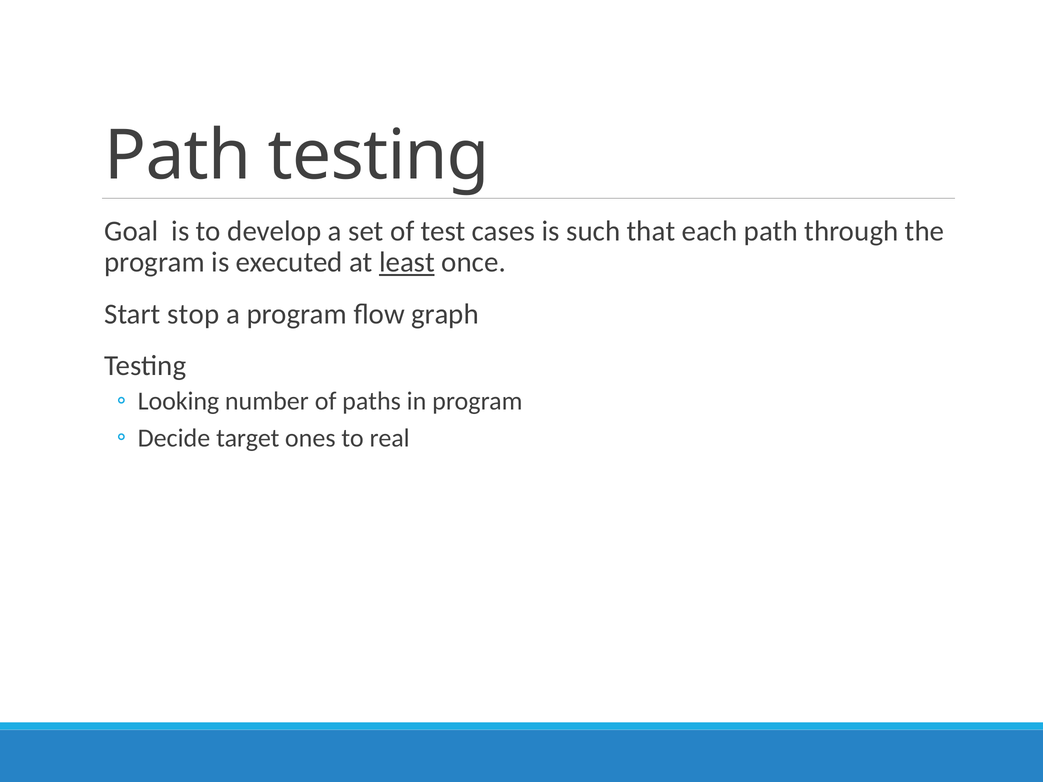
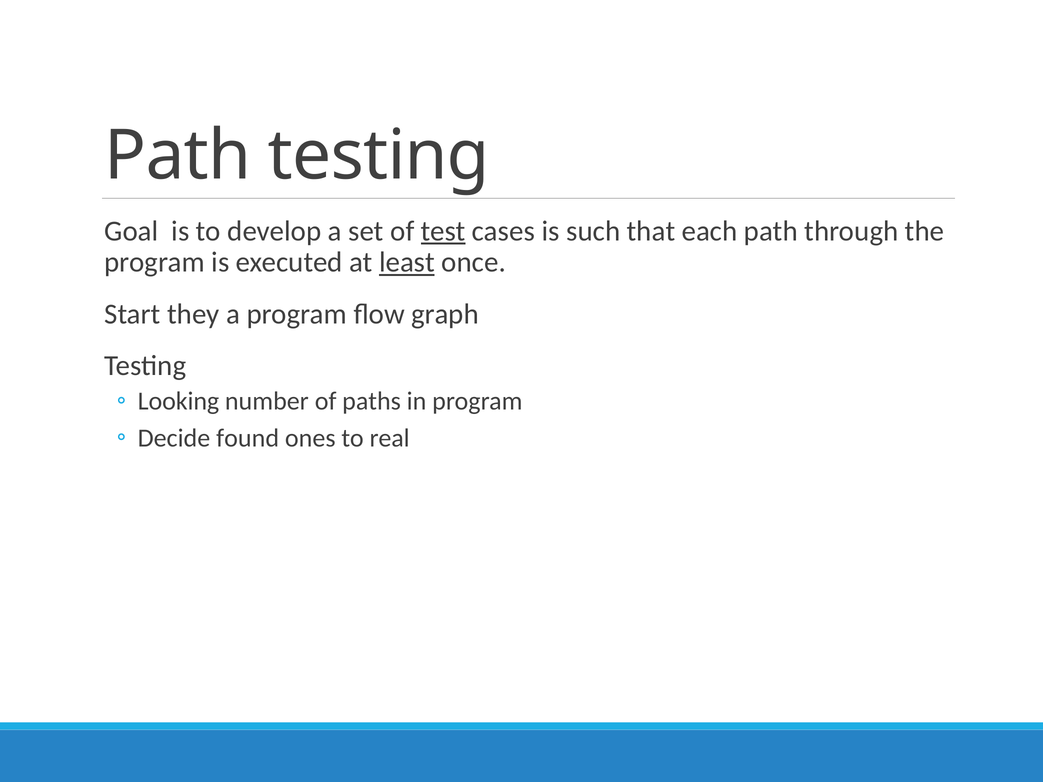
test underline: none -> present
stop: stop -> they
target: target -> found
